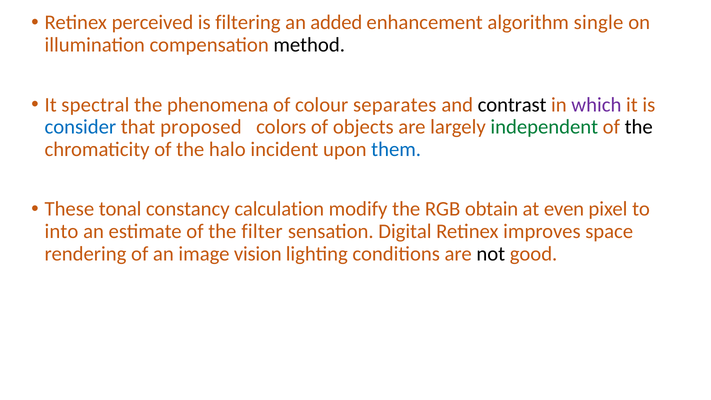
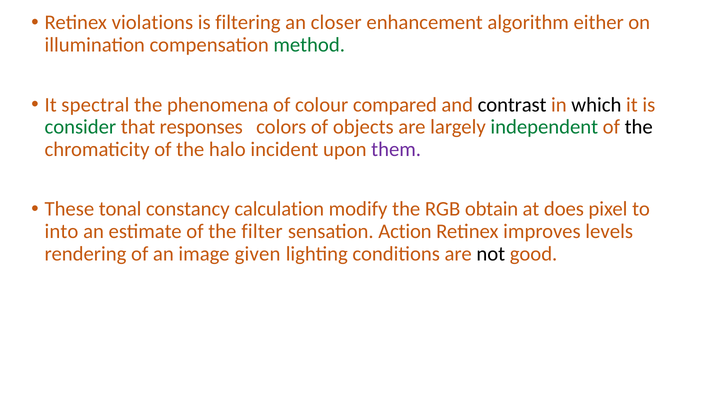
perceived: perceived -> violations
added: added -> closer
single: single -> either
method colour: black -> green
separates: separates -> compared
which colour: purple -> black
consider colour: blue -> green
proposed: proposed -> responses
them colour: blue -> purple
even: even -> does
Digital: Digital -> Action
space: space -> levels
vision: vision -> given
